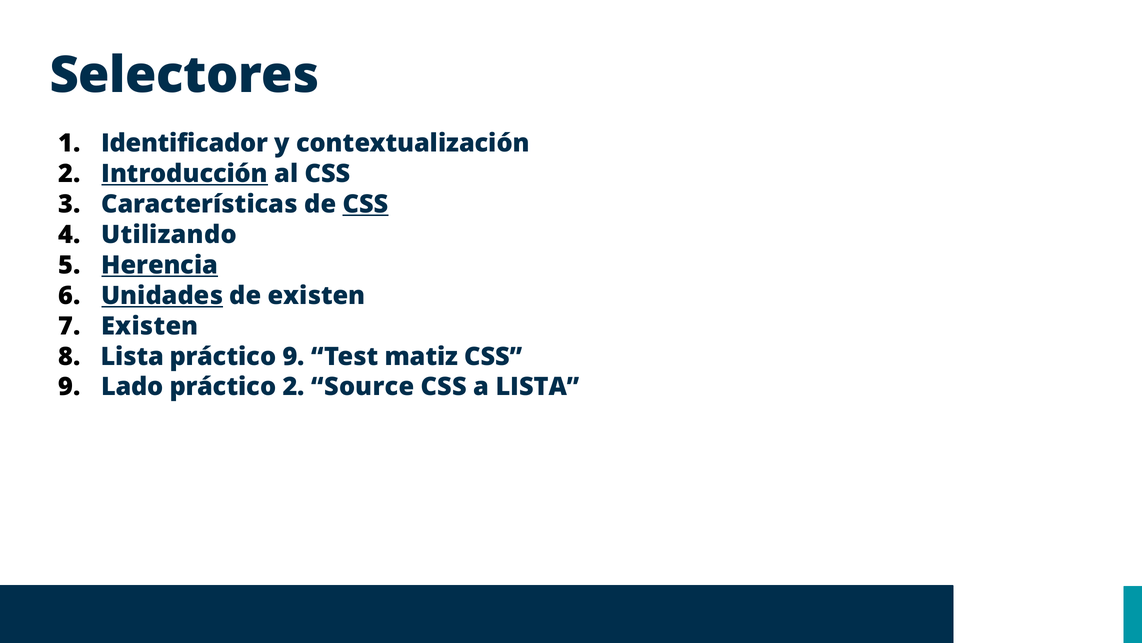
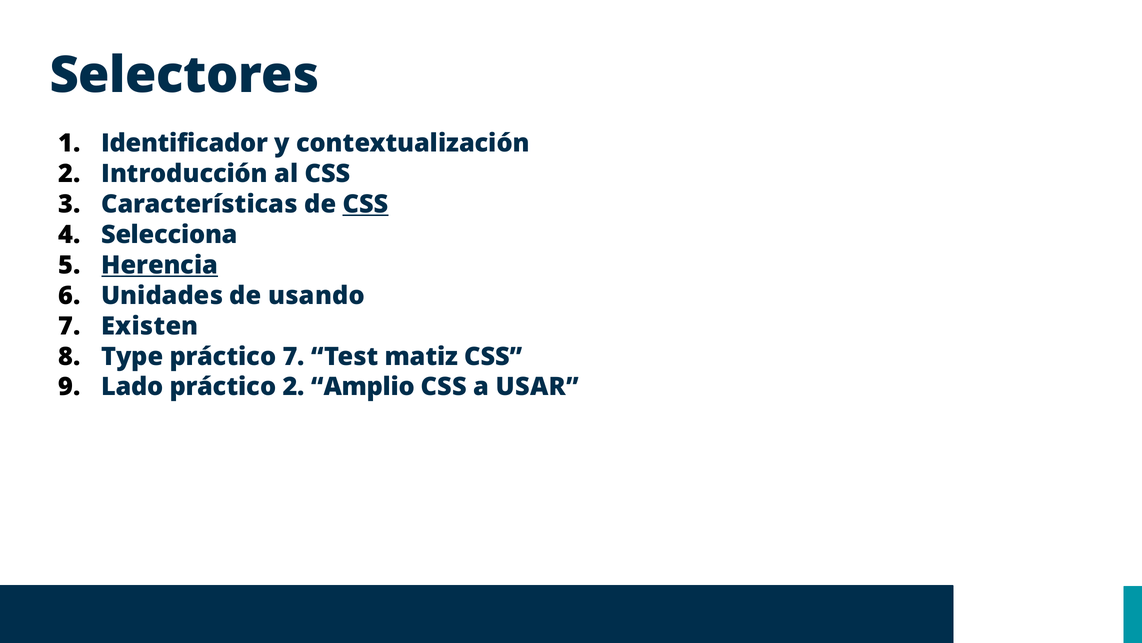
Introducción underline: present -> none
Utilizando: Utilizando -> Selecciona
Unidades underline: present -> none
de existen: existen -> usando
Lista at (132, 356): Lista -> Type
práctico 9: 9 -> 7
Source: Source -> Amplio
a LISTA: LISTA -> USAR
